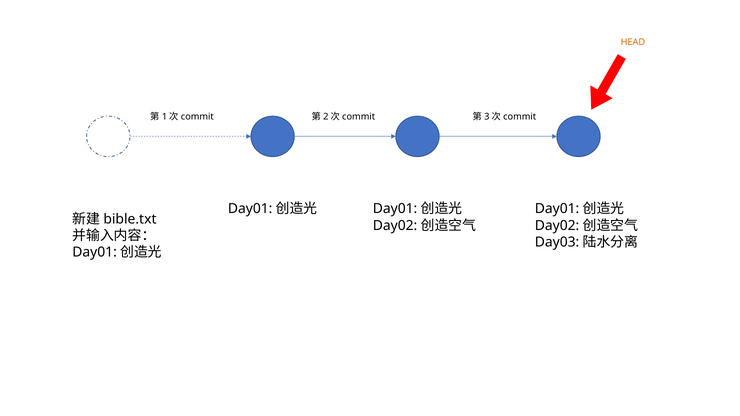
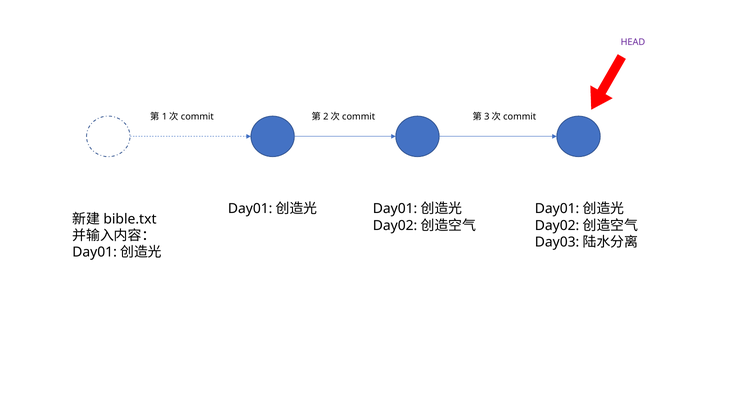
HEAD colour: orange -> purple
